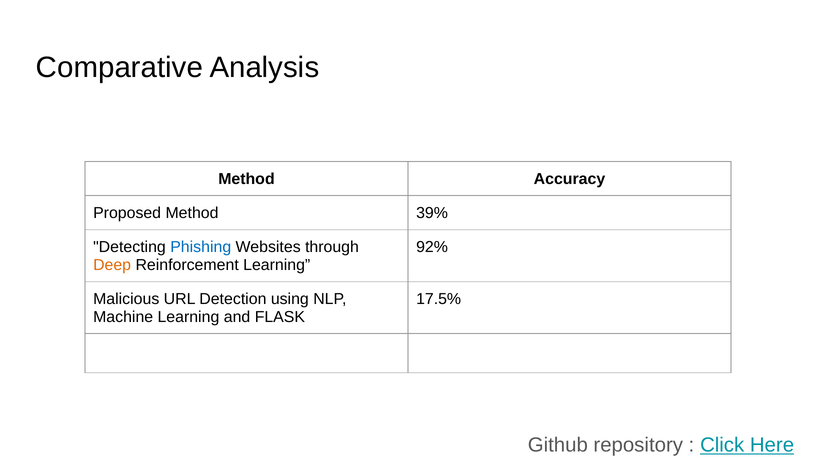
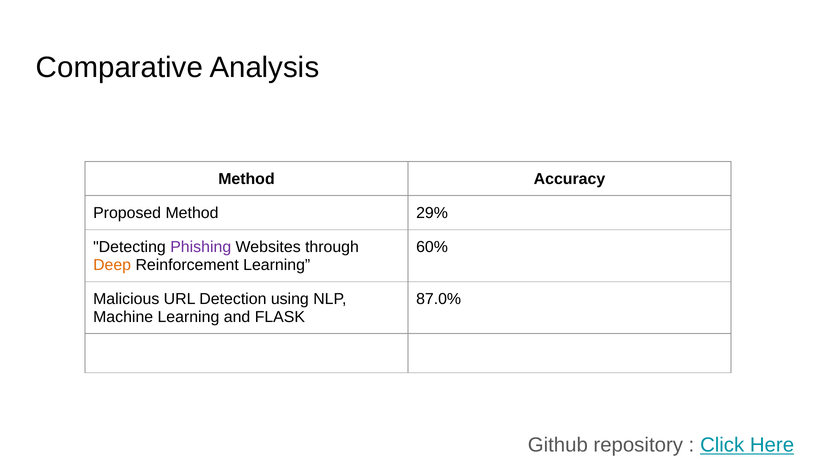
39%: 39% -> 29%
Phishing colour: blue -> purple
92%: 92% -> 60%
17.5%: 17.5% -> 87.0%
